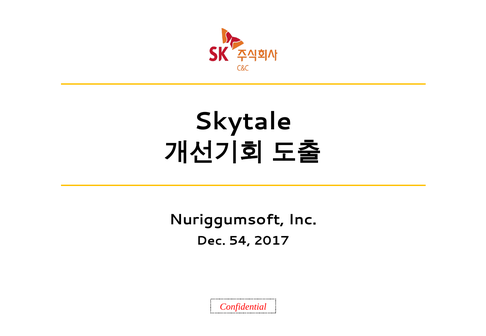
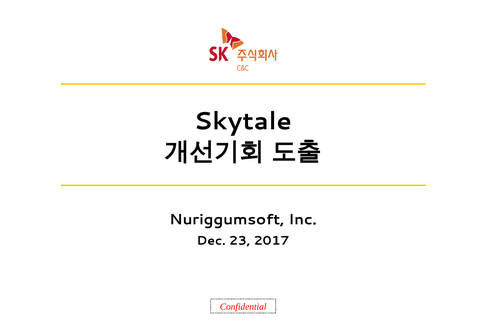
54: 54 -> 23
